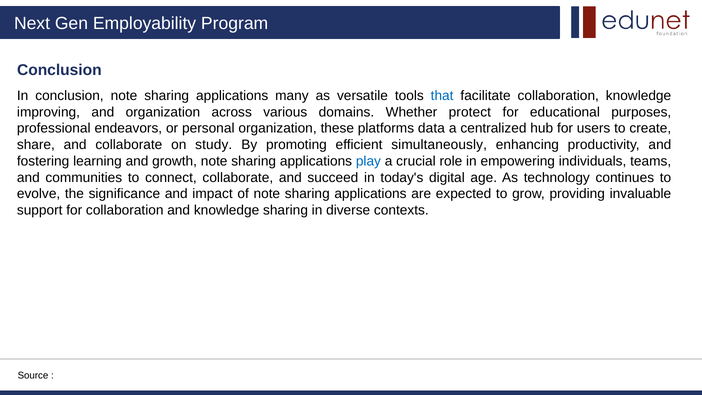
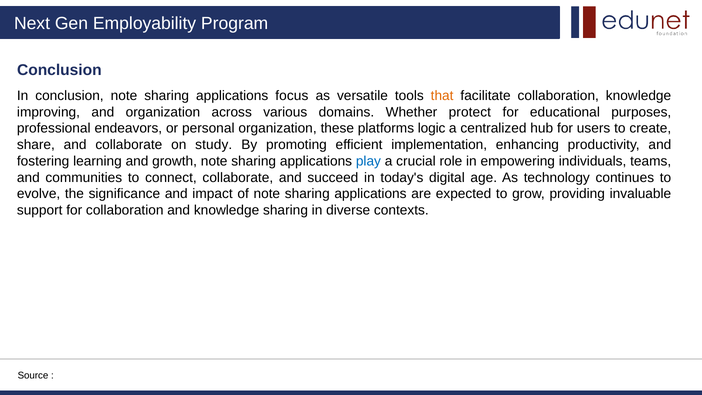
many: many -> focus
that colour: blue -> orange
data: data -> logic
simultaneously: simultaneously -> implementation
